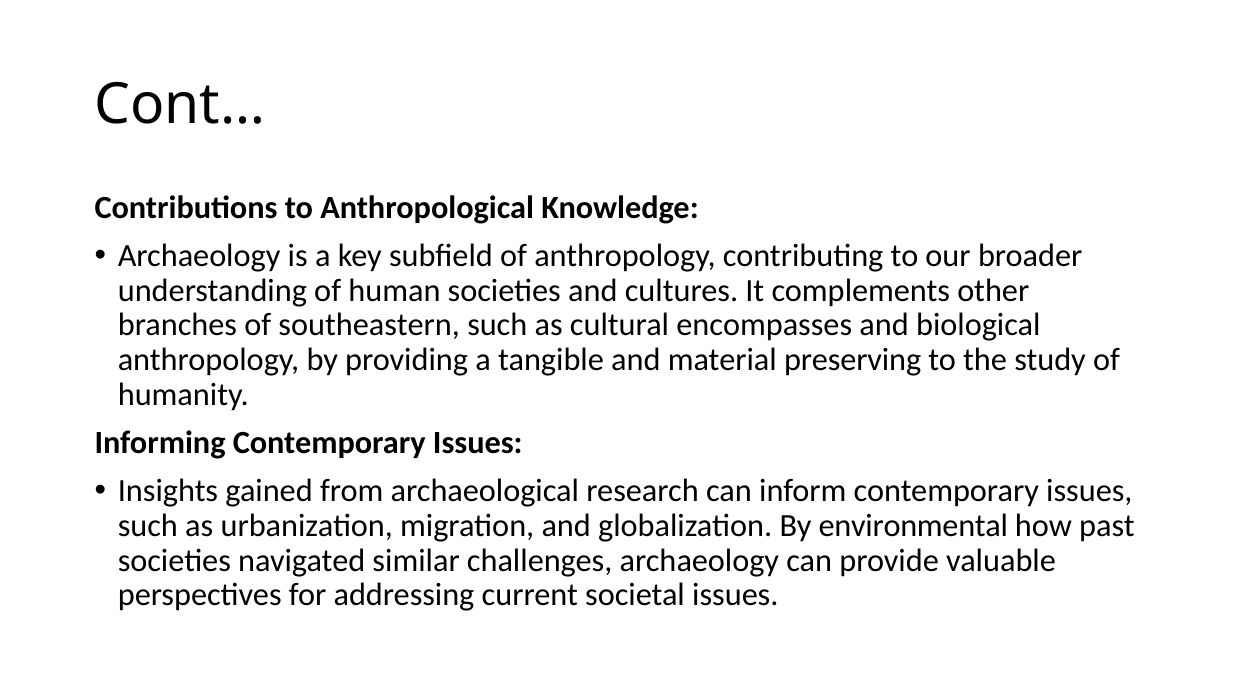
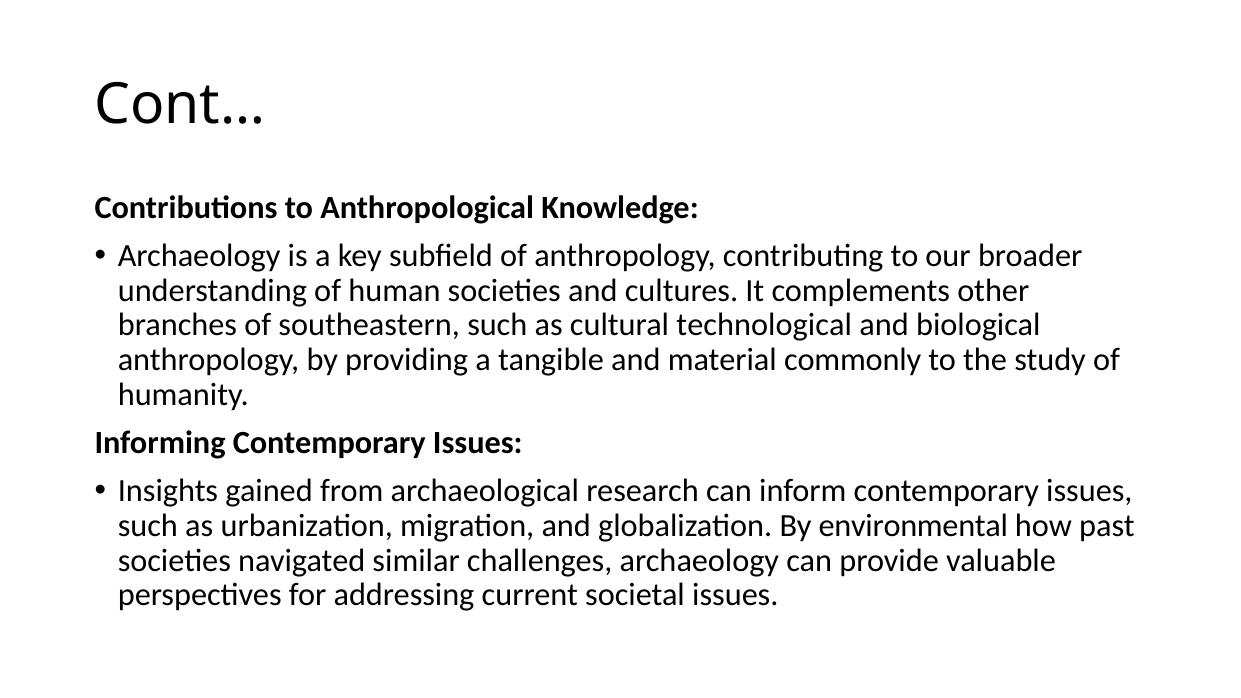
encompasses: encompasses -> technological
preserving: preserving -> commonly
